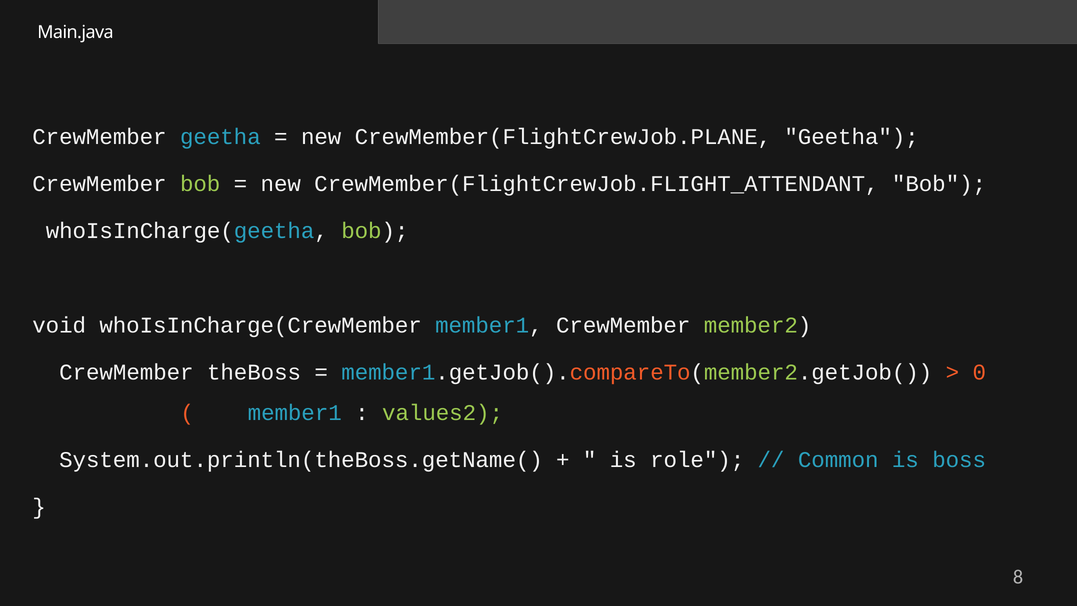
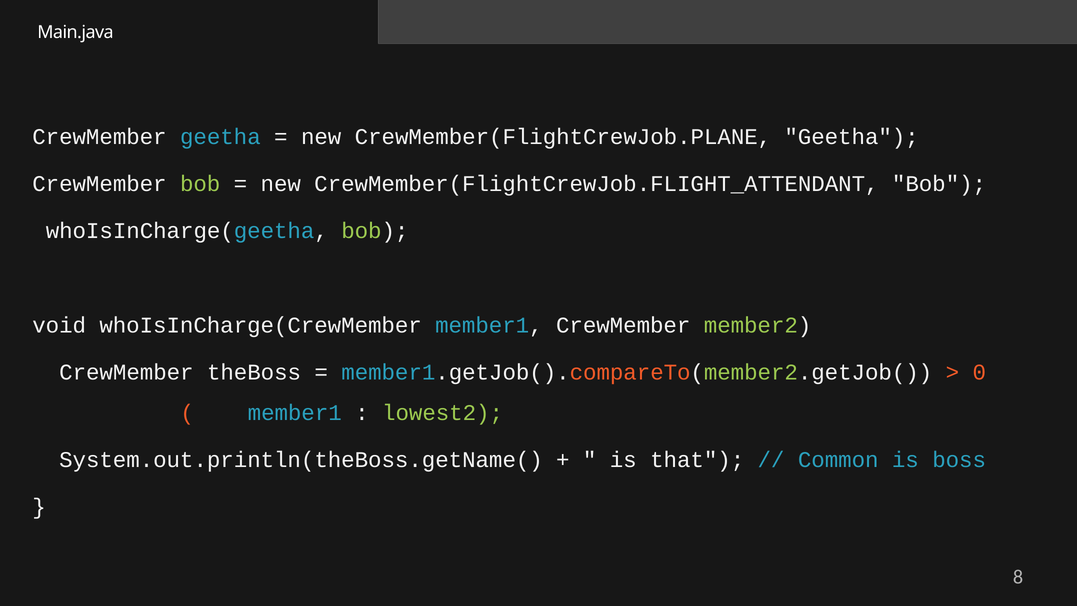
values2: values2 -> lowest2
role: role -> that
